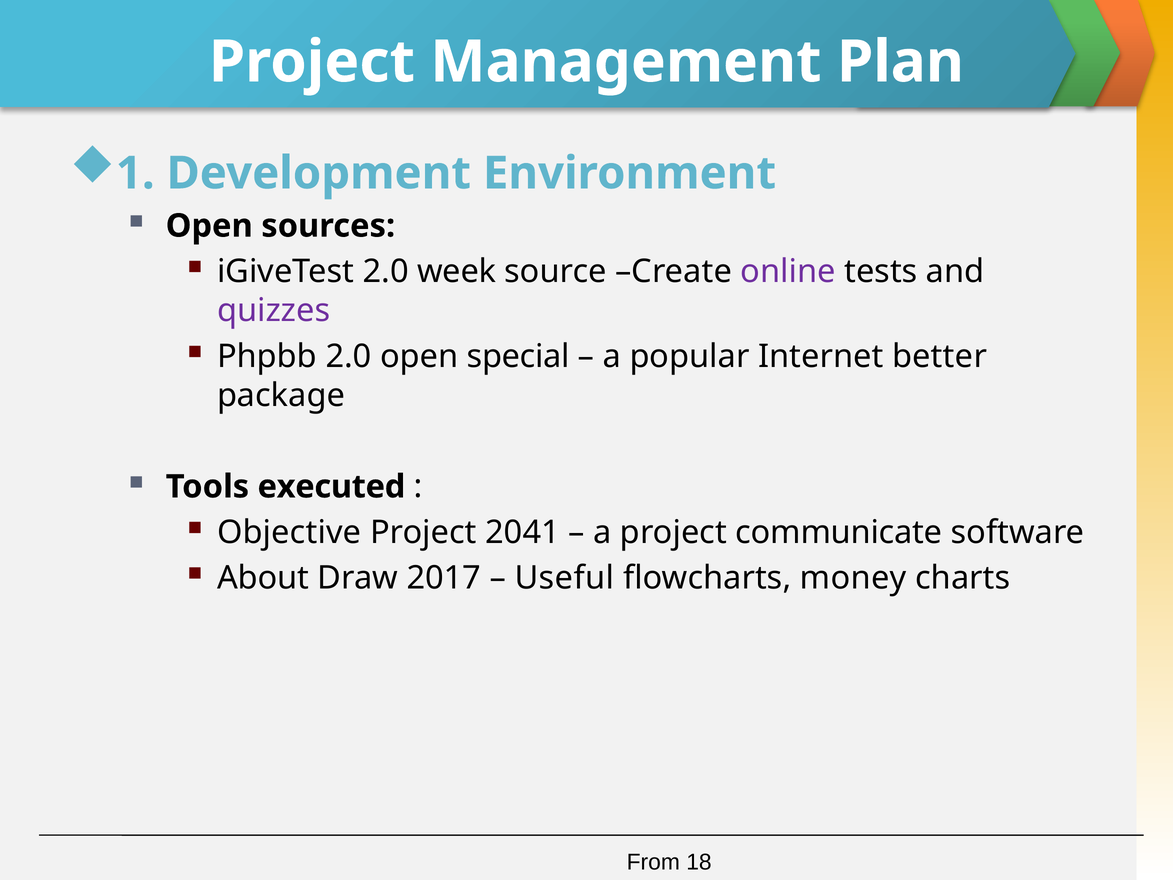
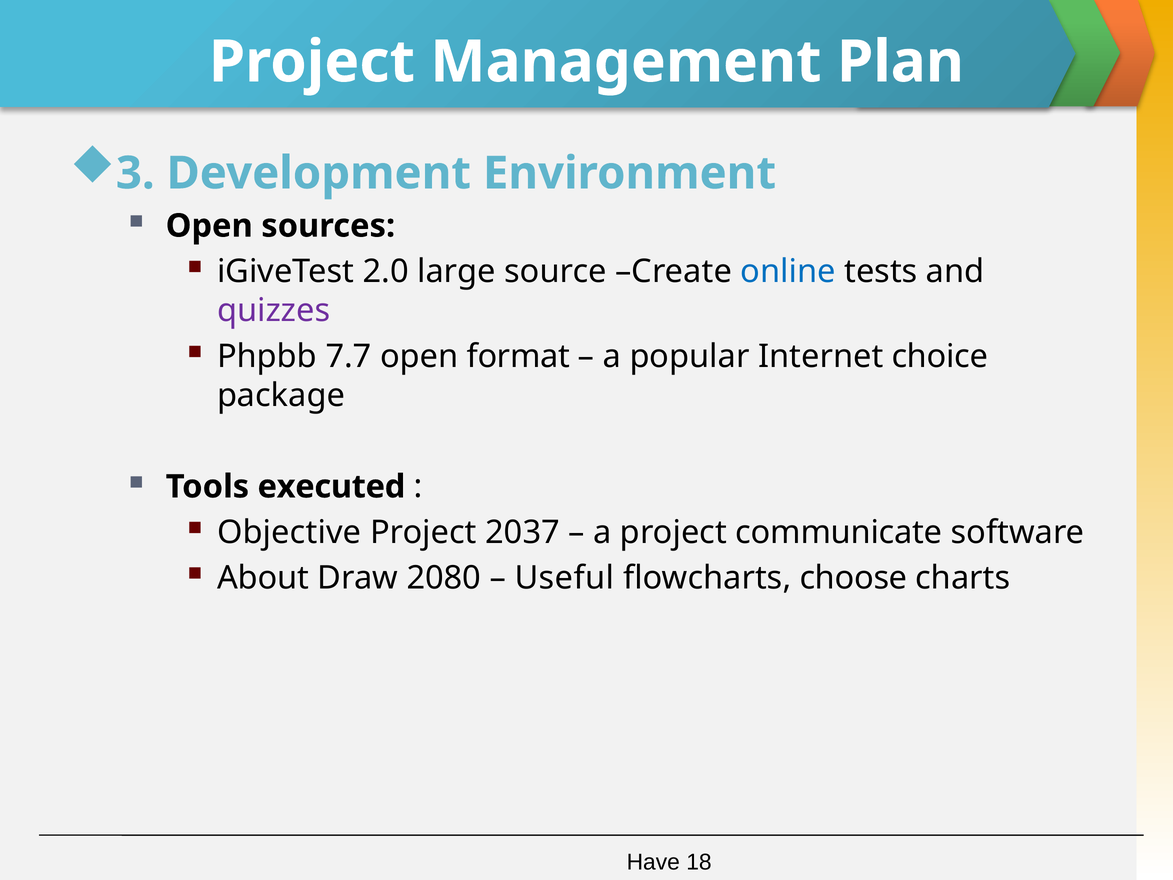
1: 1 -> 3
week: week -> large
online colour: purple -> blue
Phpbb 2.0: 2.0 -> 7.7
special: special -> format
better: better -> choice
2041: 2041 -> 2037
2017: 2017 -> 2080
money: money -> choose
From: From -> Have
